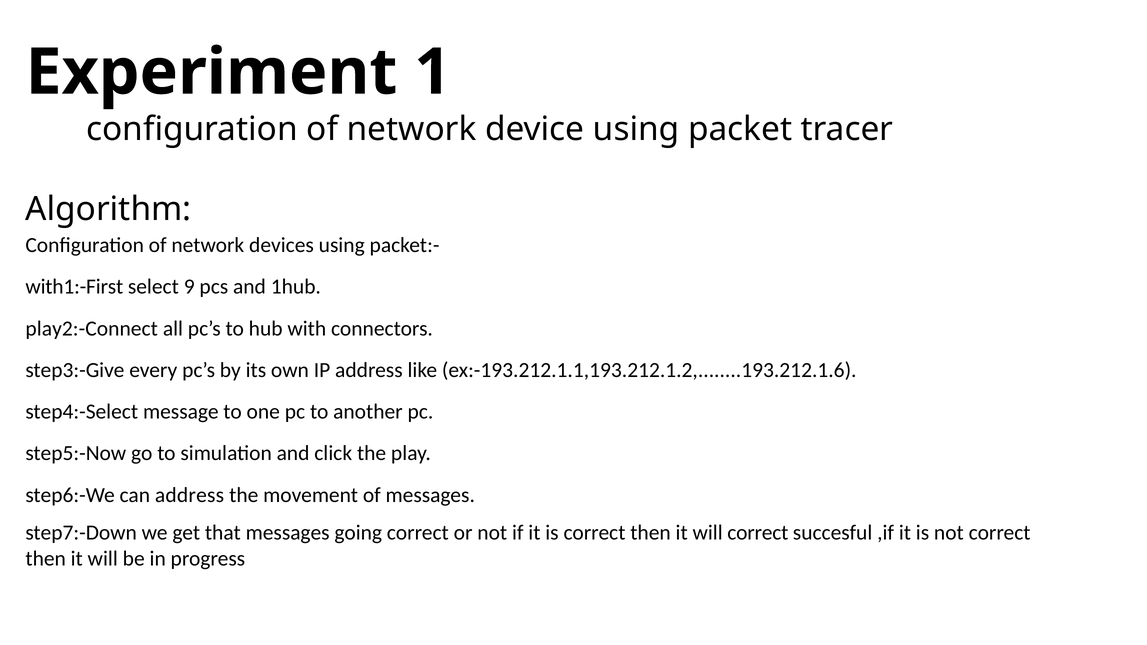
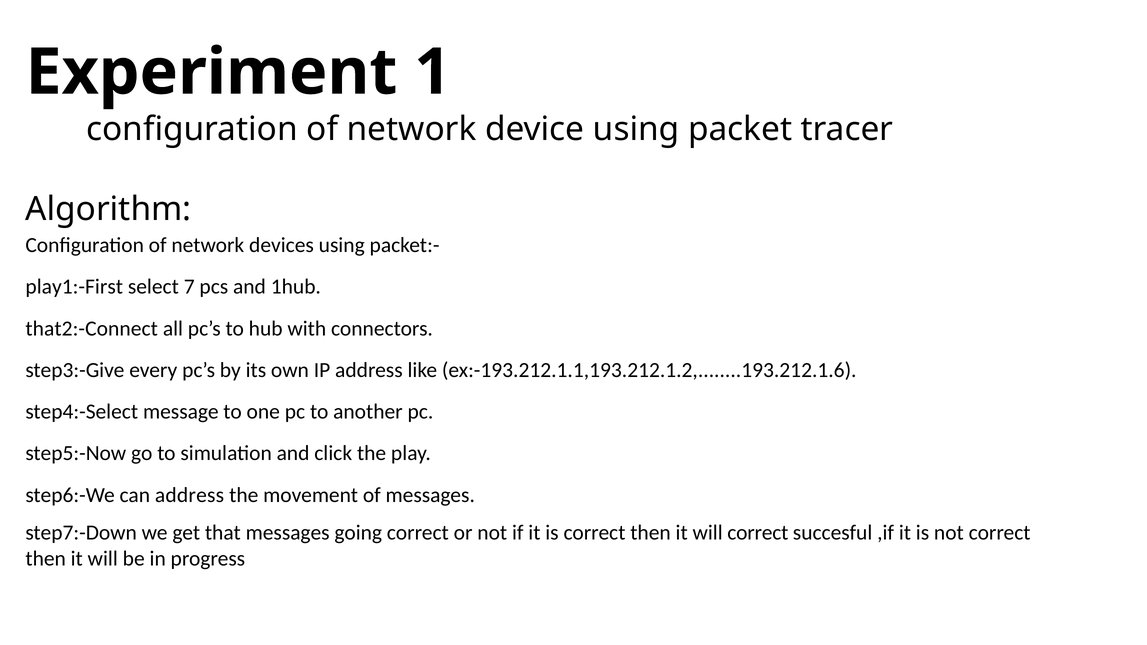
with1:-First: with1:-First -> play1:-First
9: 9 -> 7
play2:-Connect: play2:-Connect -> that2:-Connect
